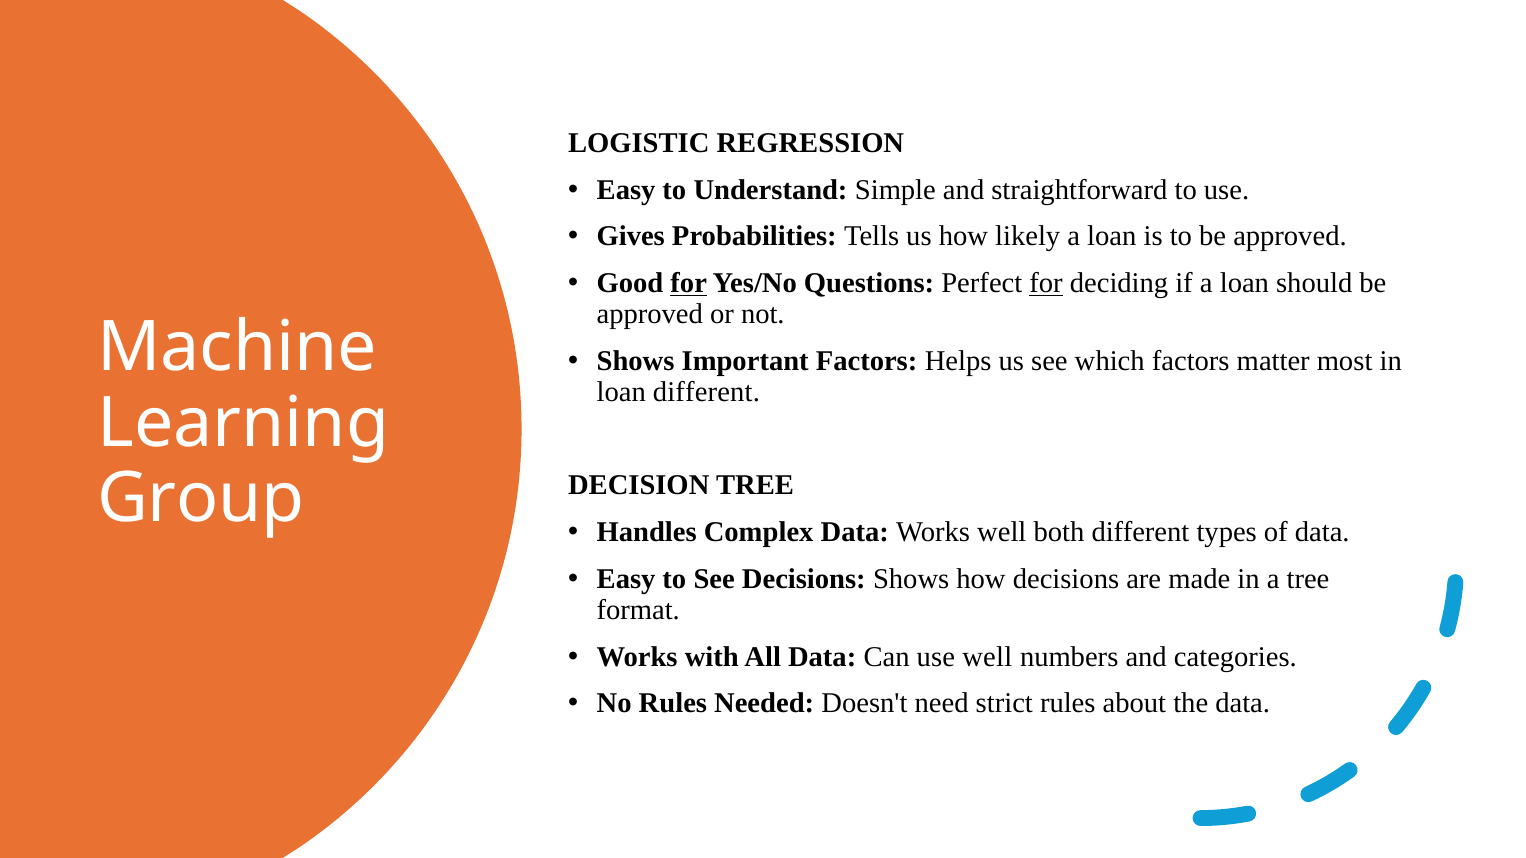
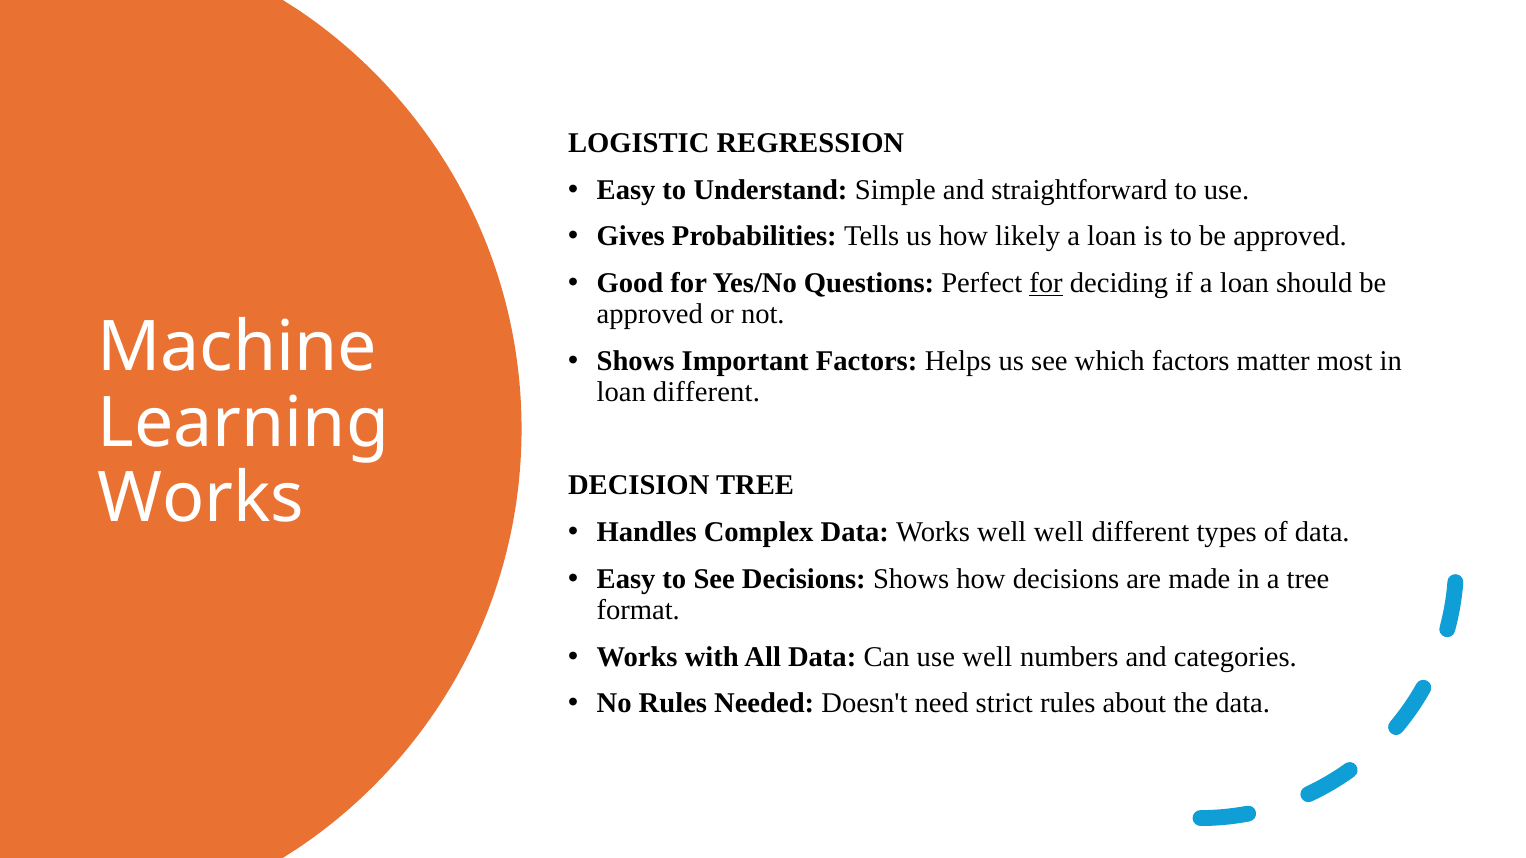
for at (689, 283) underline: present -> none
Group at (201, 499): Group -> Works
well both: both -> well
